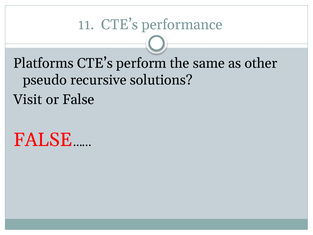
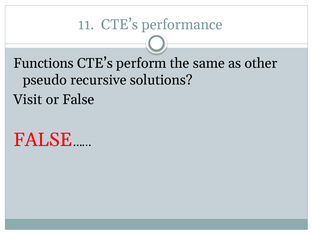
Platforms: Platforms -> Functions
